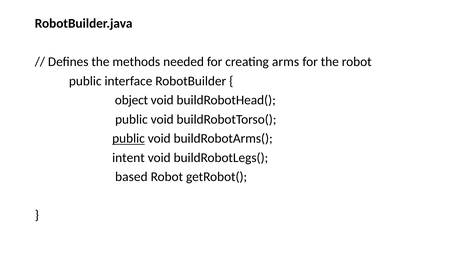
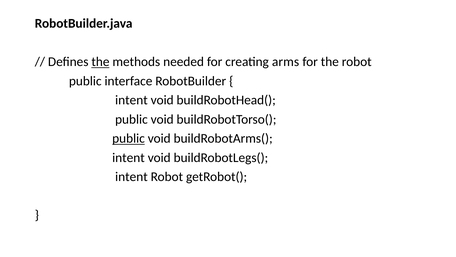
the at (100, 62) underline: none -> present
object at (132, 100): object -> intent
based at (131, 177): based -> intent
